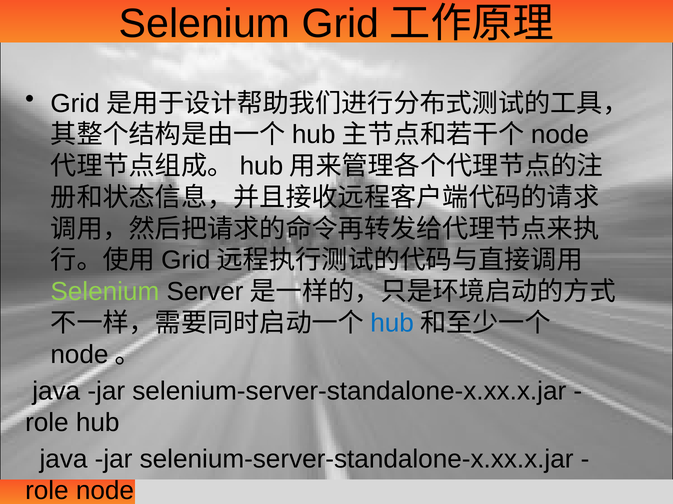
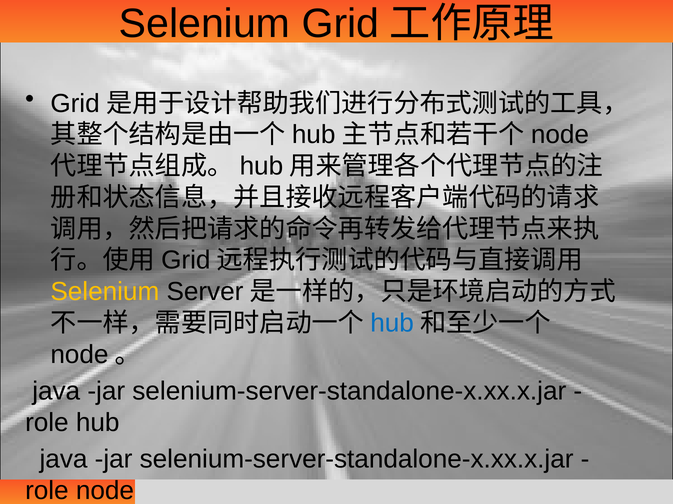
Selenium at (105, 292) colour: light green -> yellow
